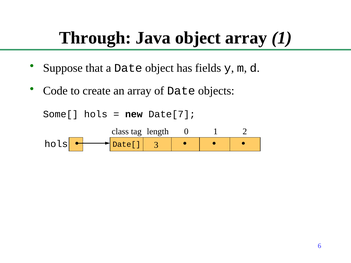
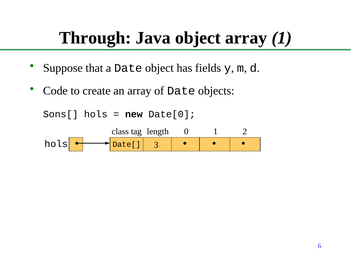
Some[: Some[ -> Sons[
Date[7: Date[7 -> Date[0
